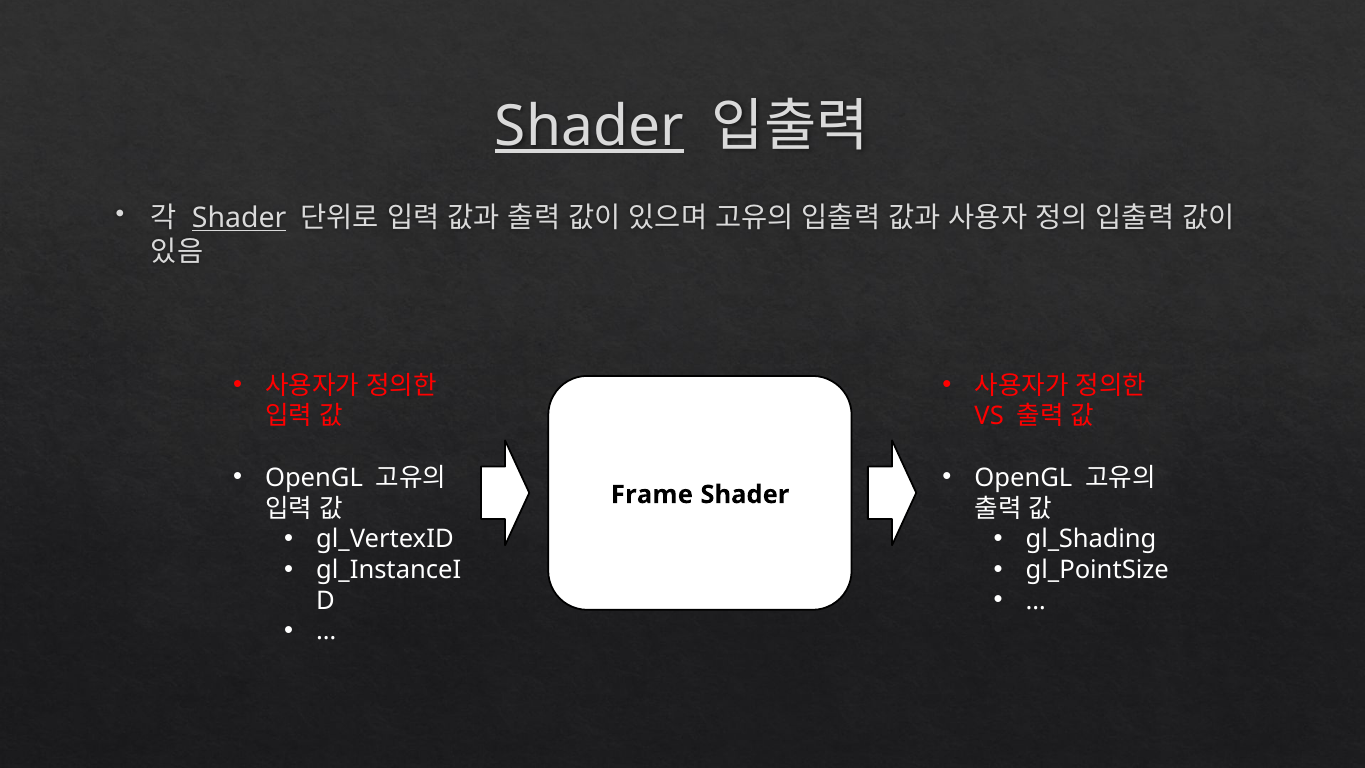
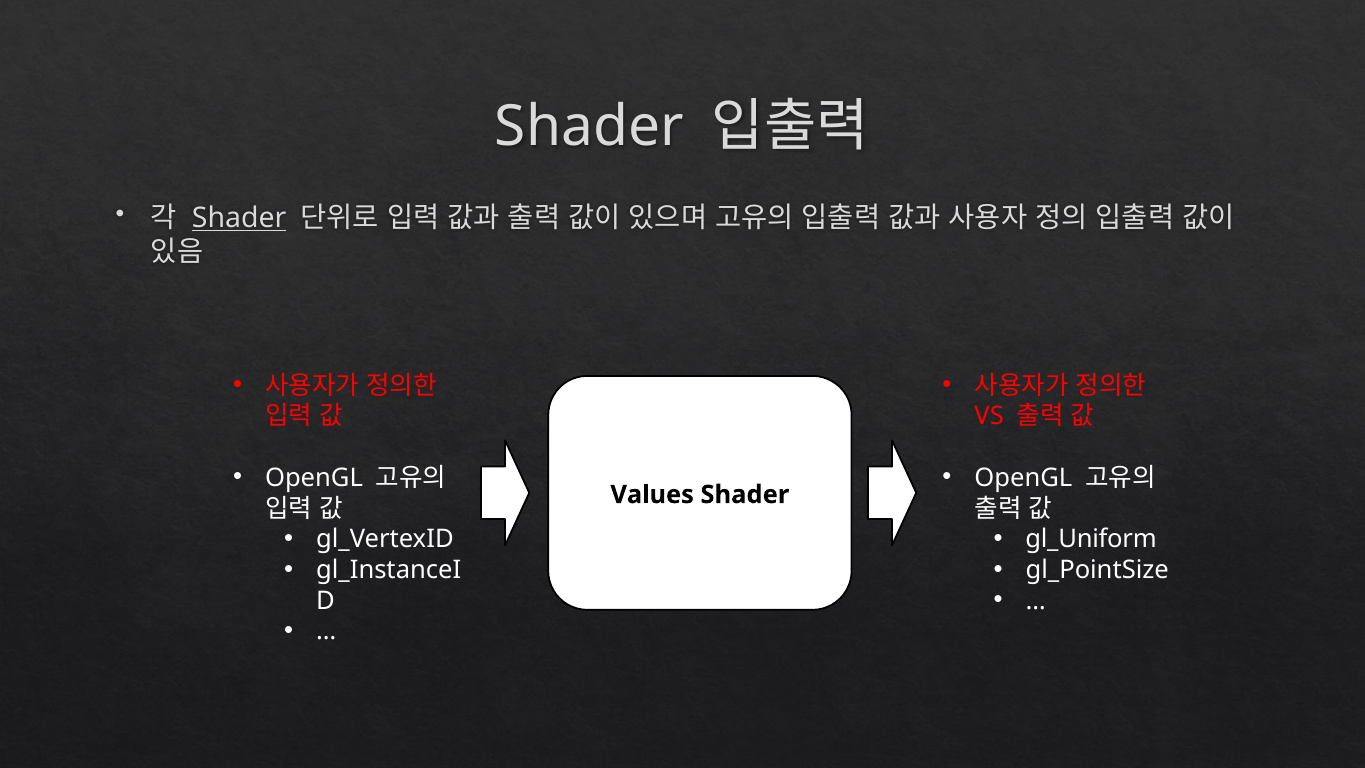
Shader at (589, 127) underline: present -> none
Frame: Frame -> Values
gl_Shading: gl_Shading -> gl_Uniform
